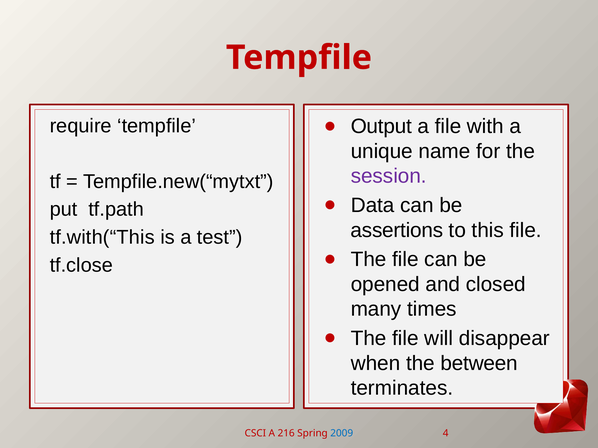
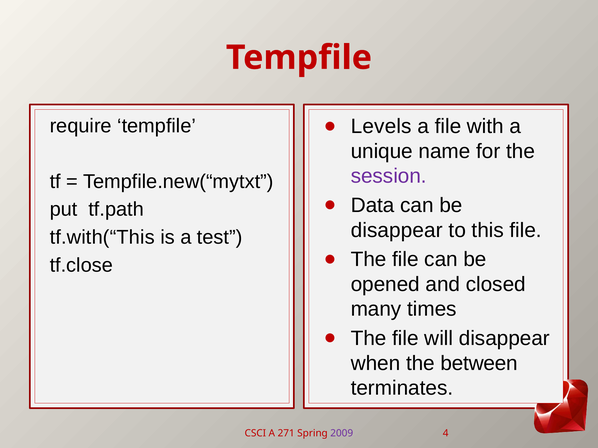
Output: Output -> Levels
assertions at (397, 230): assertions -> disappear
216: 216 -> 271
2009 colour: blue -> purple
